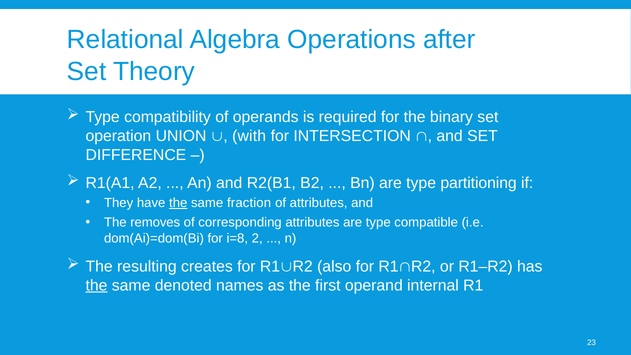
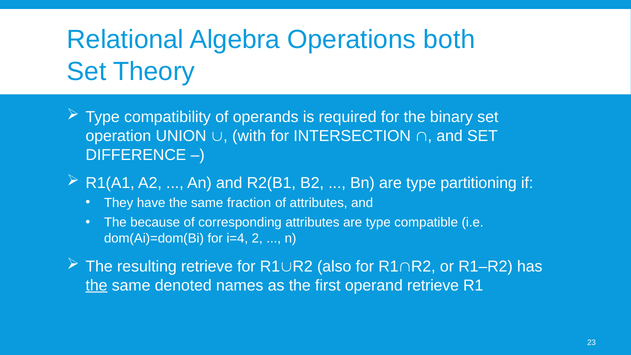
after: after -> both
the at (178, 203) underline: present -> none
removes: removes -> because
i=8: i=8 -> i=4
resulting creates: creates -> retrieve
operand internal: internal -> retrieve
